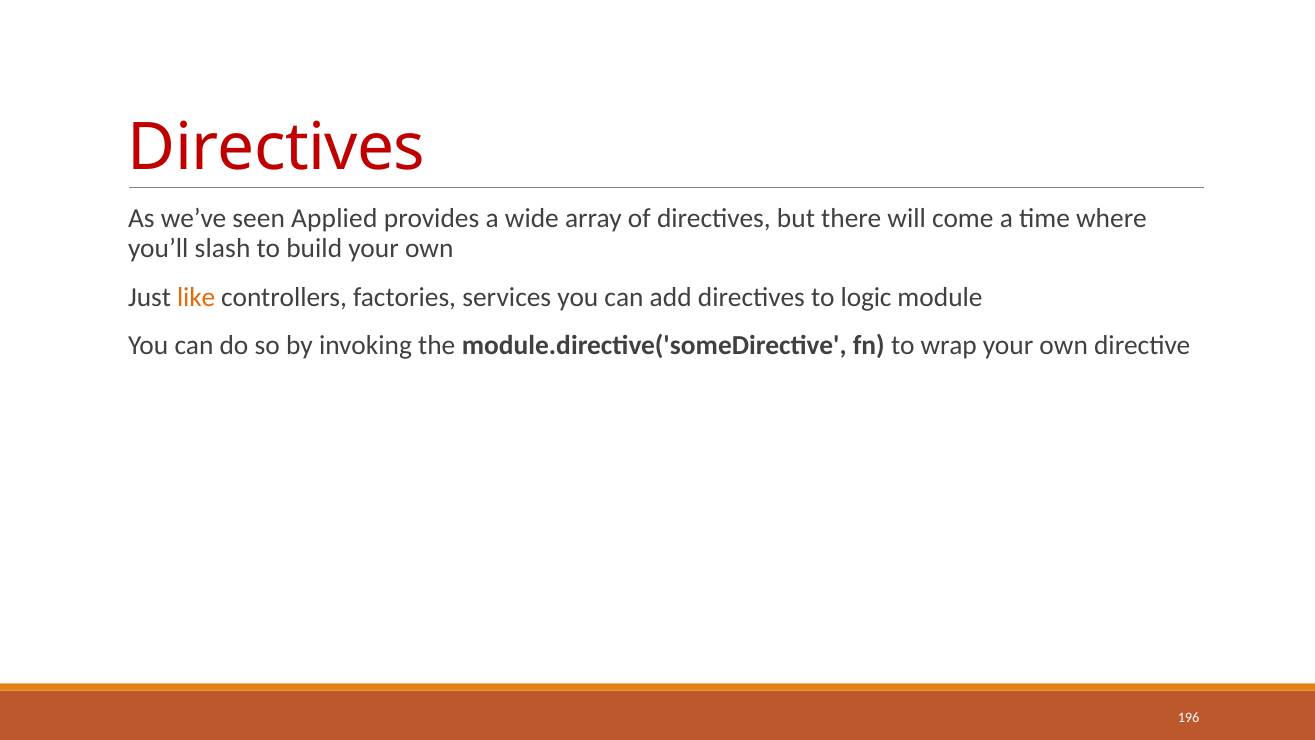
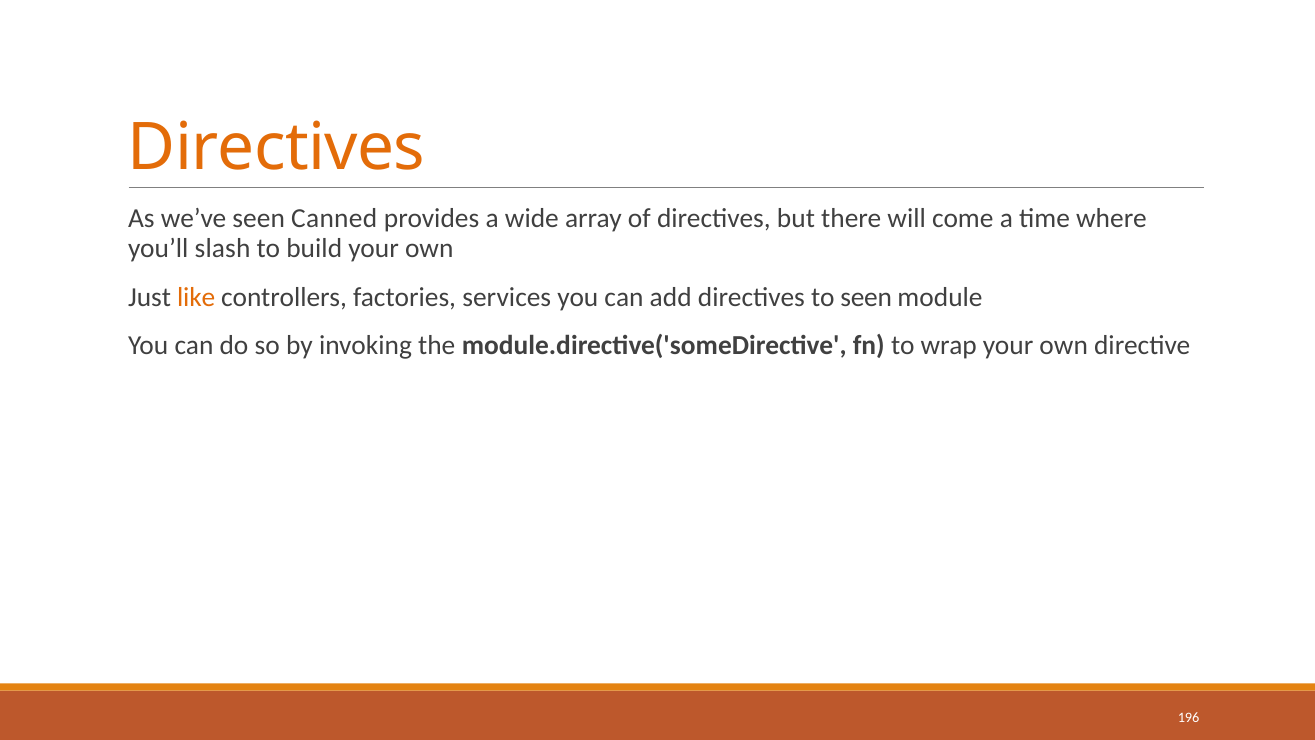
Directives at (276, 147) colour: red -> orange
Applied: Applied -> Canned
to logic: logic -> seen
